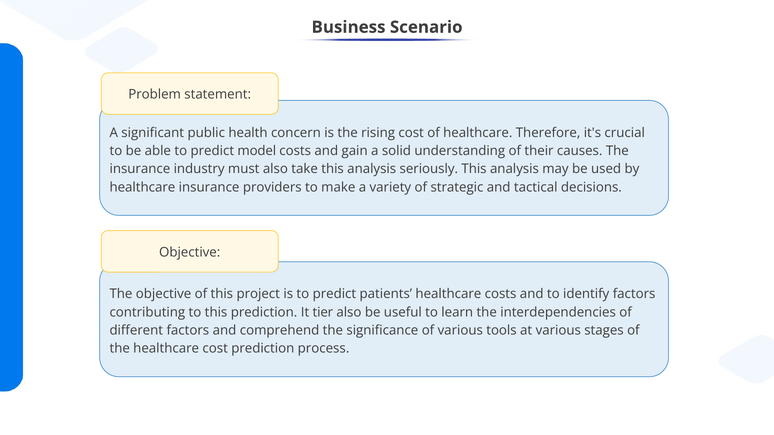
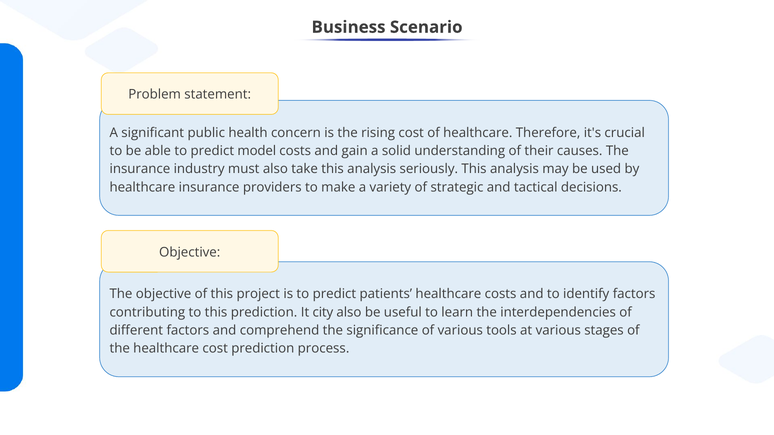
tier: tier -> city
